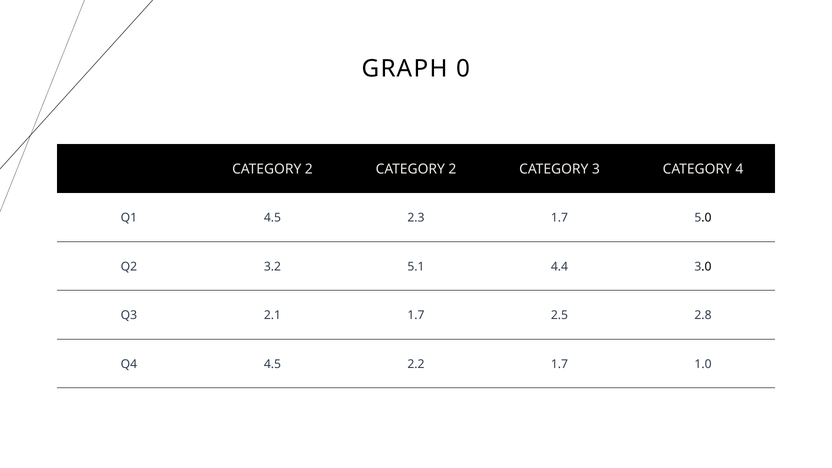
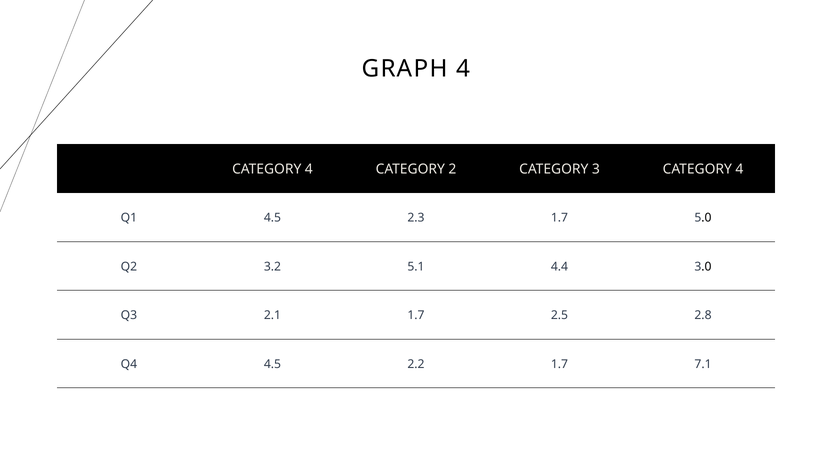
GRAPH 0: 0 -> 4
2 at (309, 169): 2 -> 4
1.0: 1.0 -> 7.1
